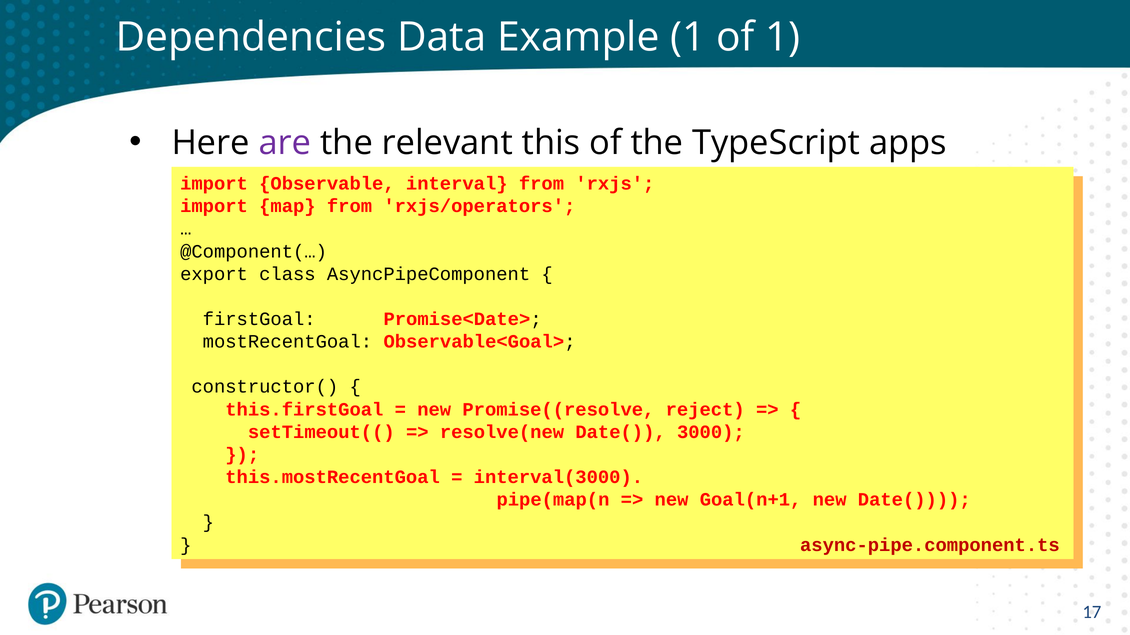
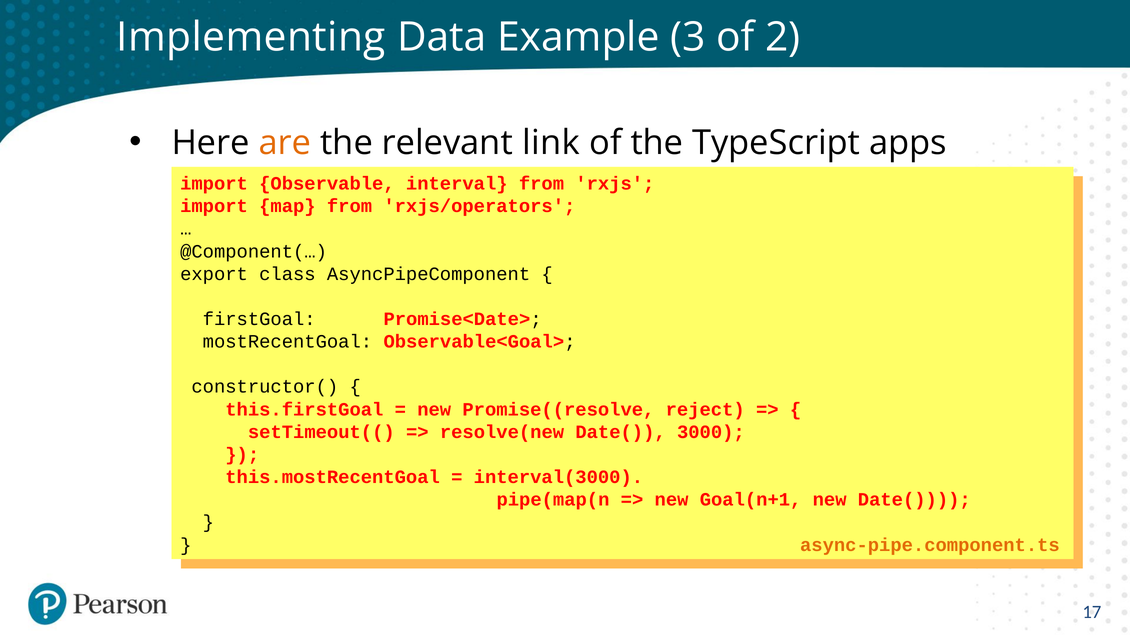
Dependencies: Dependencies -> Implementing
1 at (688, 37): 1 -> 3
1 at (783, 37): 1 -> 2
are colour: purple -> orange
this: this -> link
async-pipe.component.ts colour: red -> orange
